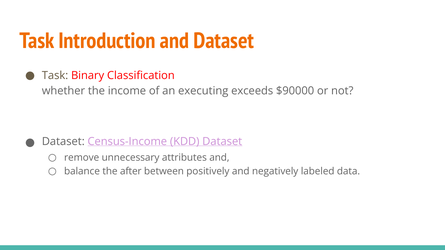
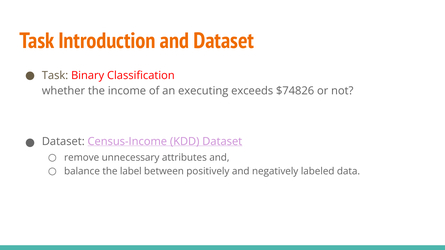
$90000: $90000 -> $74826
after: after -> label
